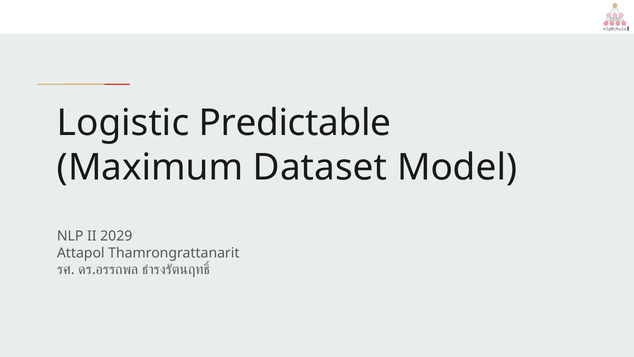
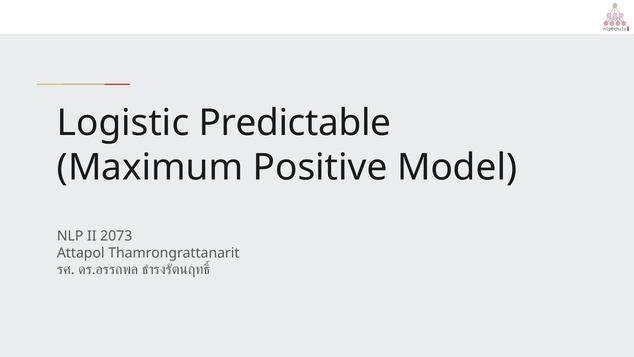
Dataset: Dataset -> Positive
2029: 2029 -> 2073
